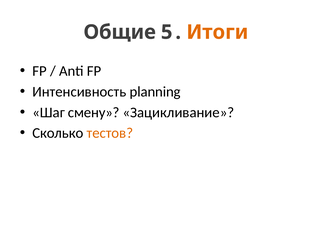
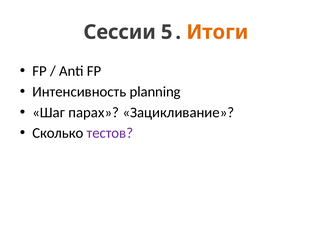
Общие: Общие -> Сессии
смену: смену -> парах
тестов colour: orange -> purple
